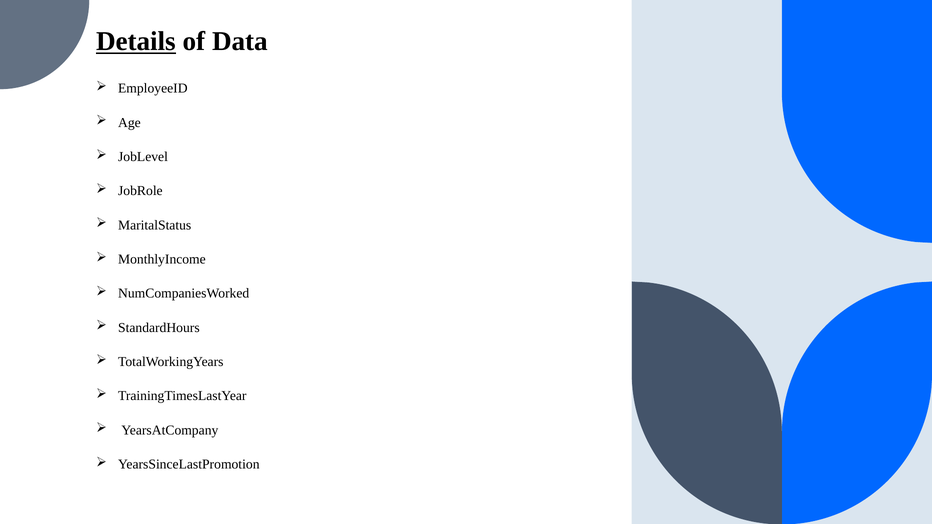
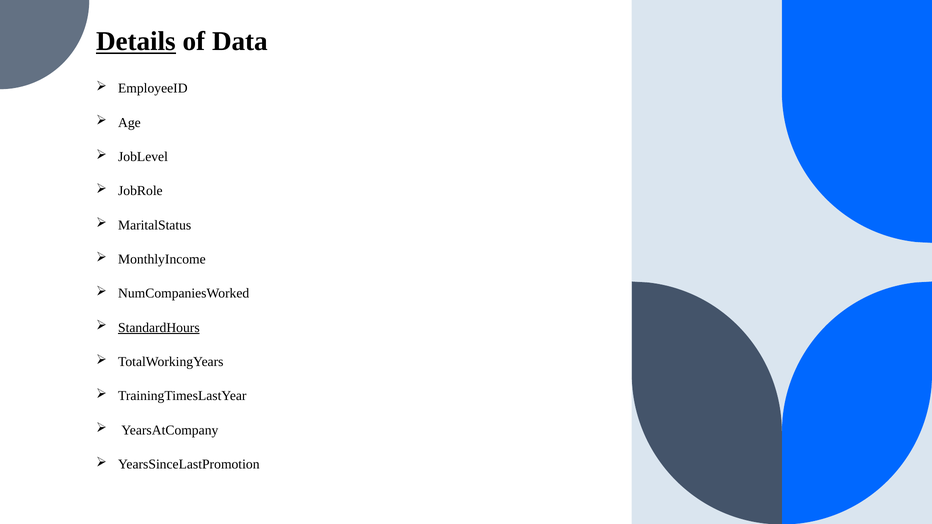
StandardHours underline: none -> present
